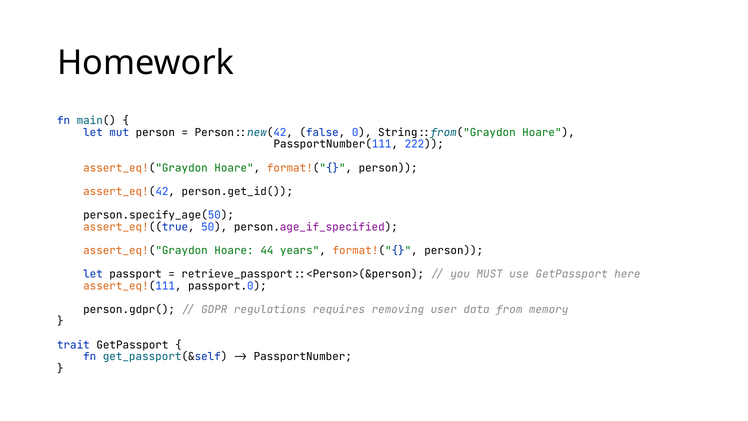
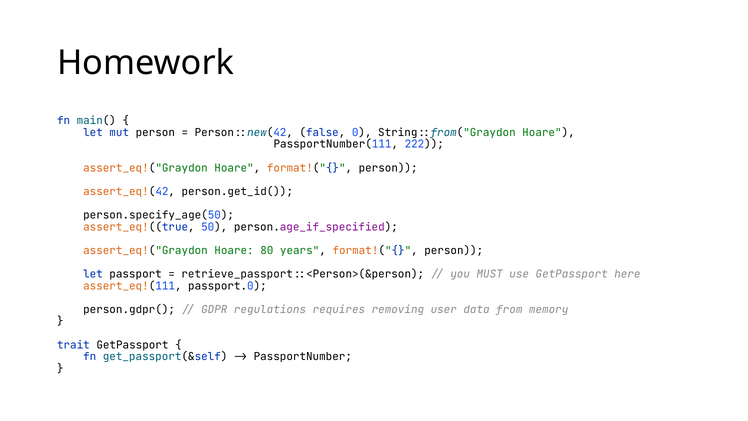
44: 44 -> 80
